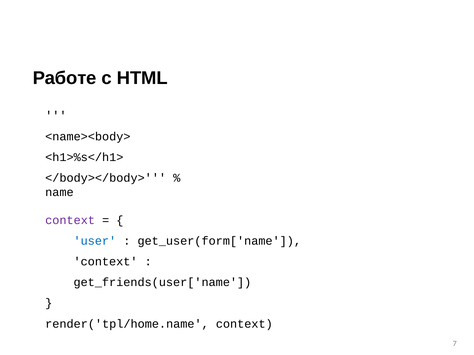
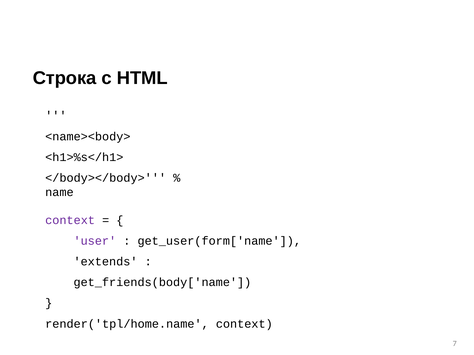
Работе: Работе -> Строка
user colour: blue -> purple
context at (106, 262): context -> extends
get_friends(user['name: get_friends(user['name -> get_friends(body['name
